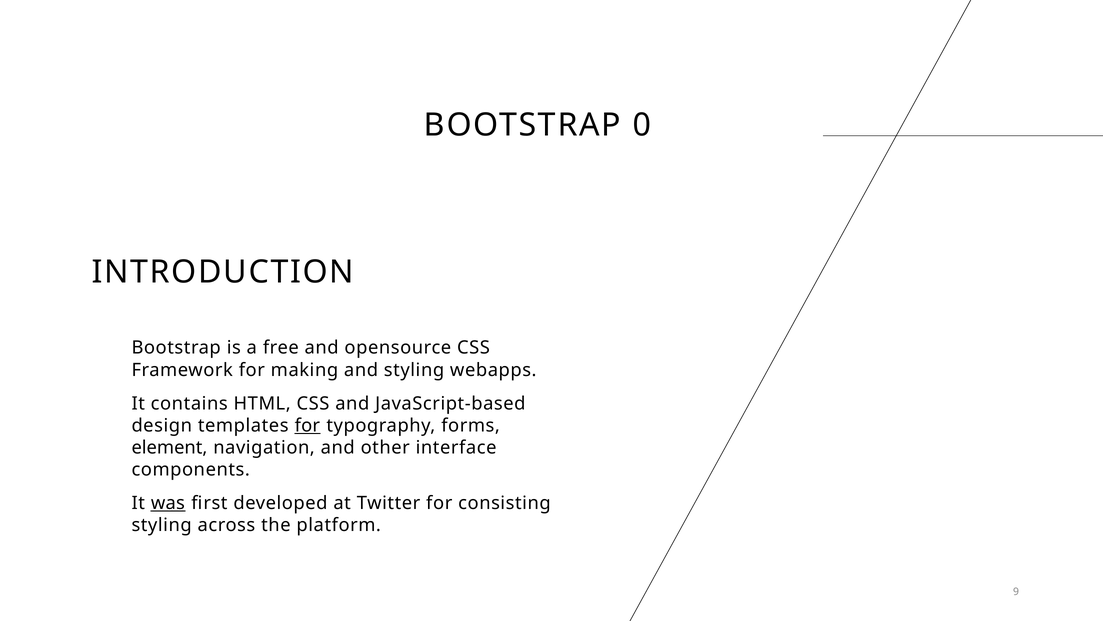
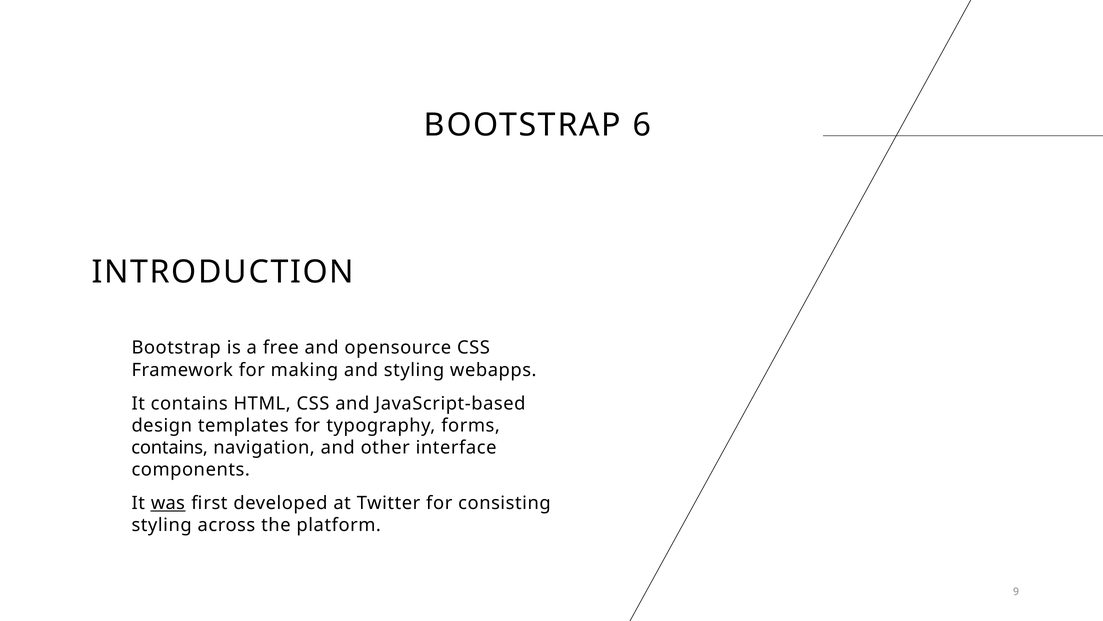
0: 0 -> 6
for at (307, 425) underline: present -> none
element at (169, 447): element -> contains
